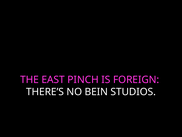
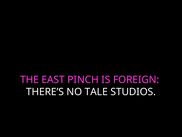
BEIN: BEIN -> TALE
